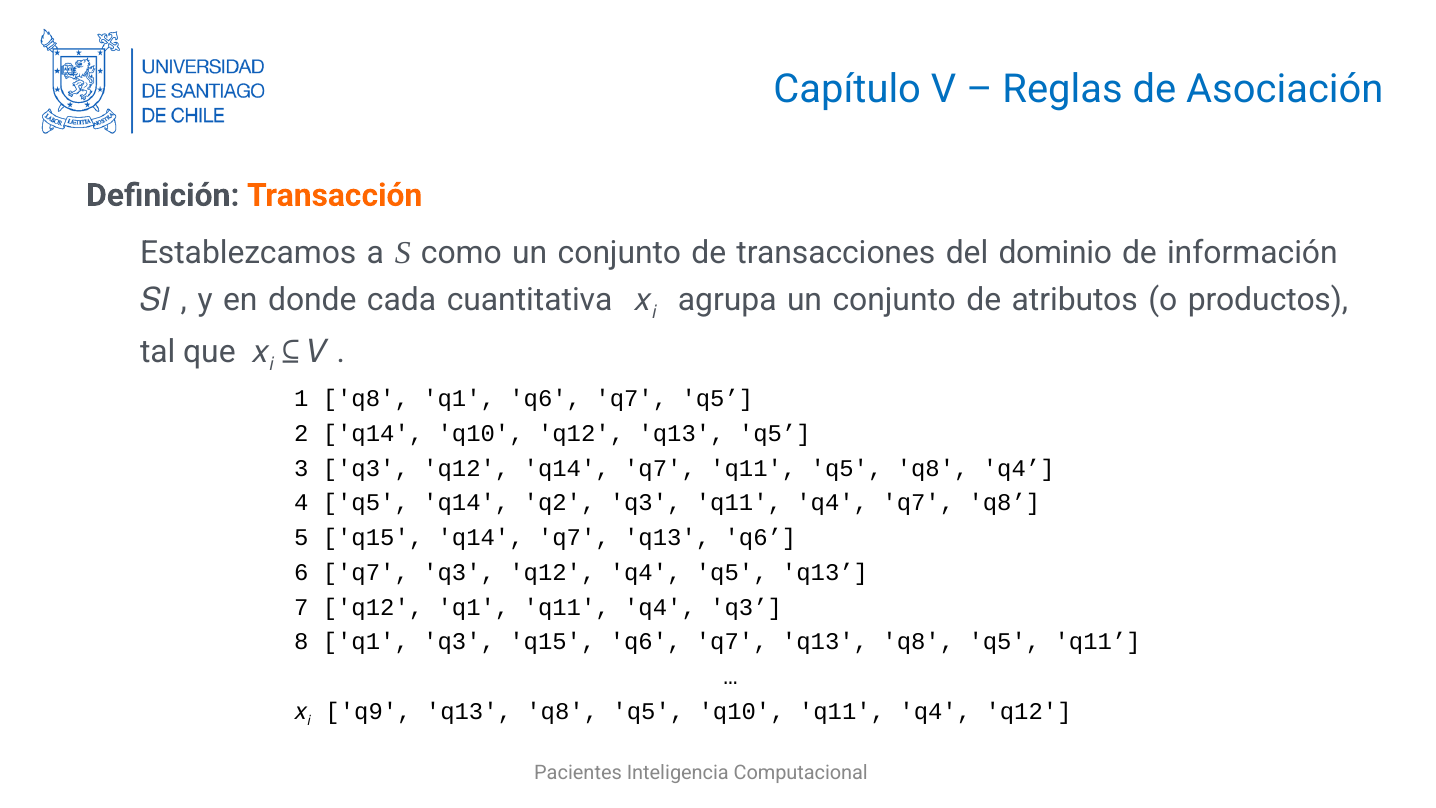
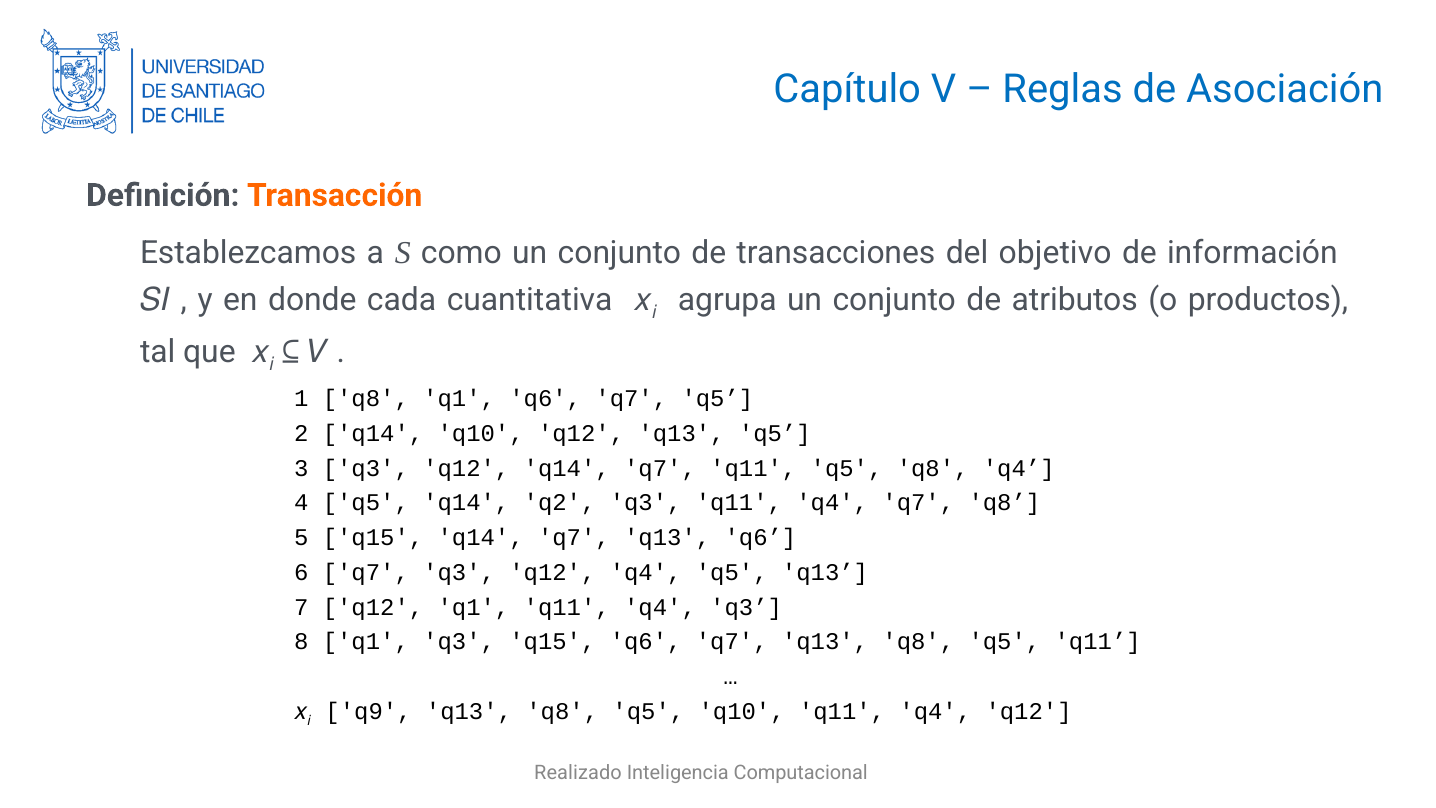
dominio: dominio -> objetivo
Pacientes: Pacientes -> Realizado
